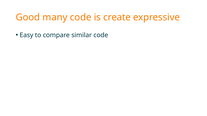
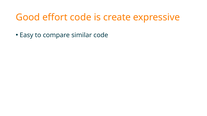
many: many -> effort
